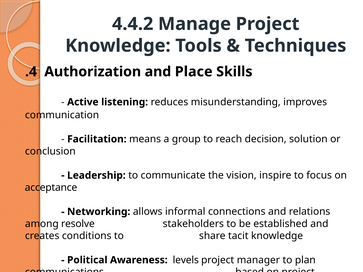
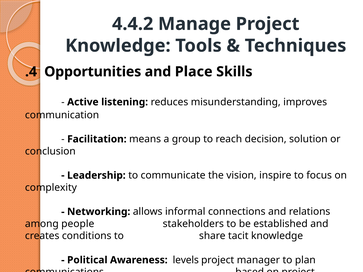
Authorization: Authorization -> Opportunities
acceptance: acceptance -> complexity
resolve: resolve -> people
